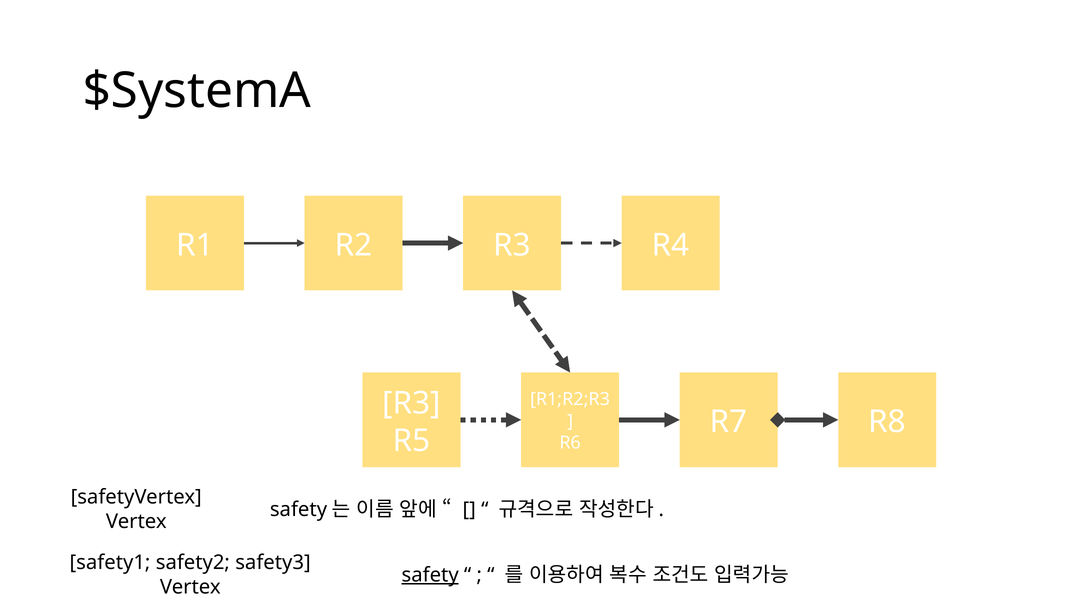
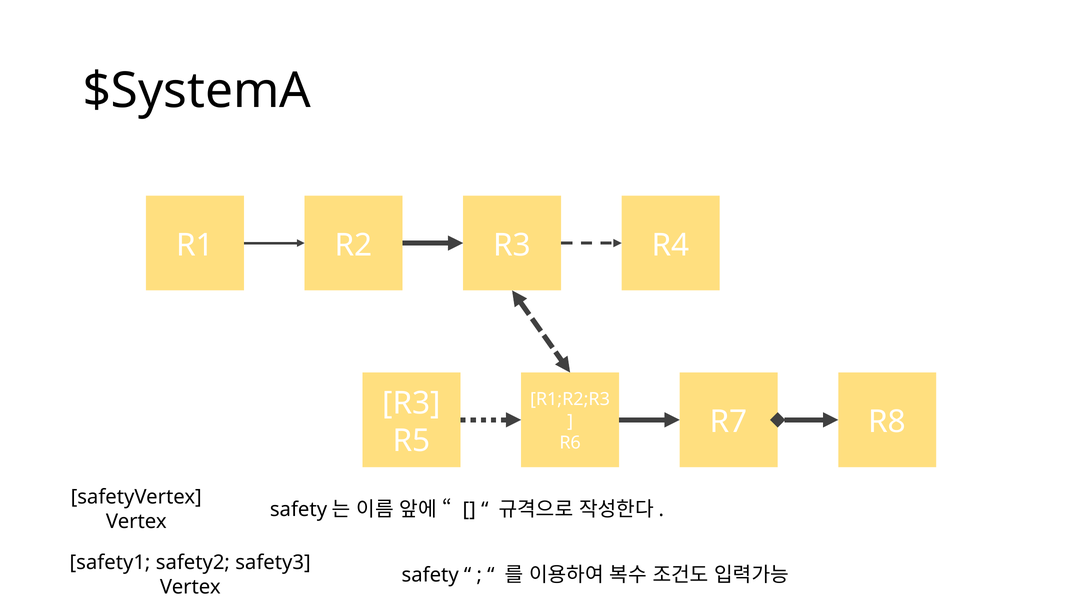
safety underline: present -> none
